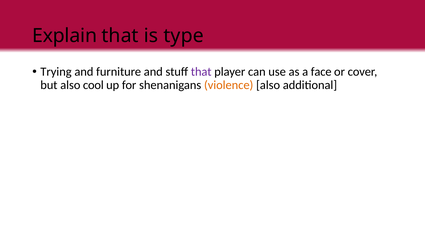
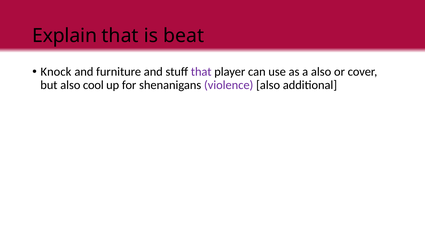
type: type -> beat
Trying: Trying -> Knock
a face: face -> also
violence colour: orange -> purple
